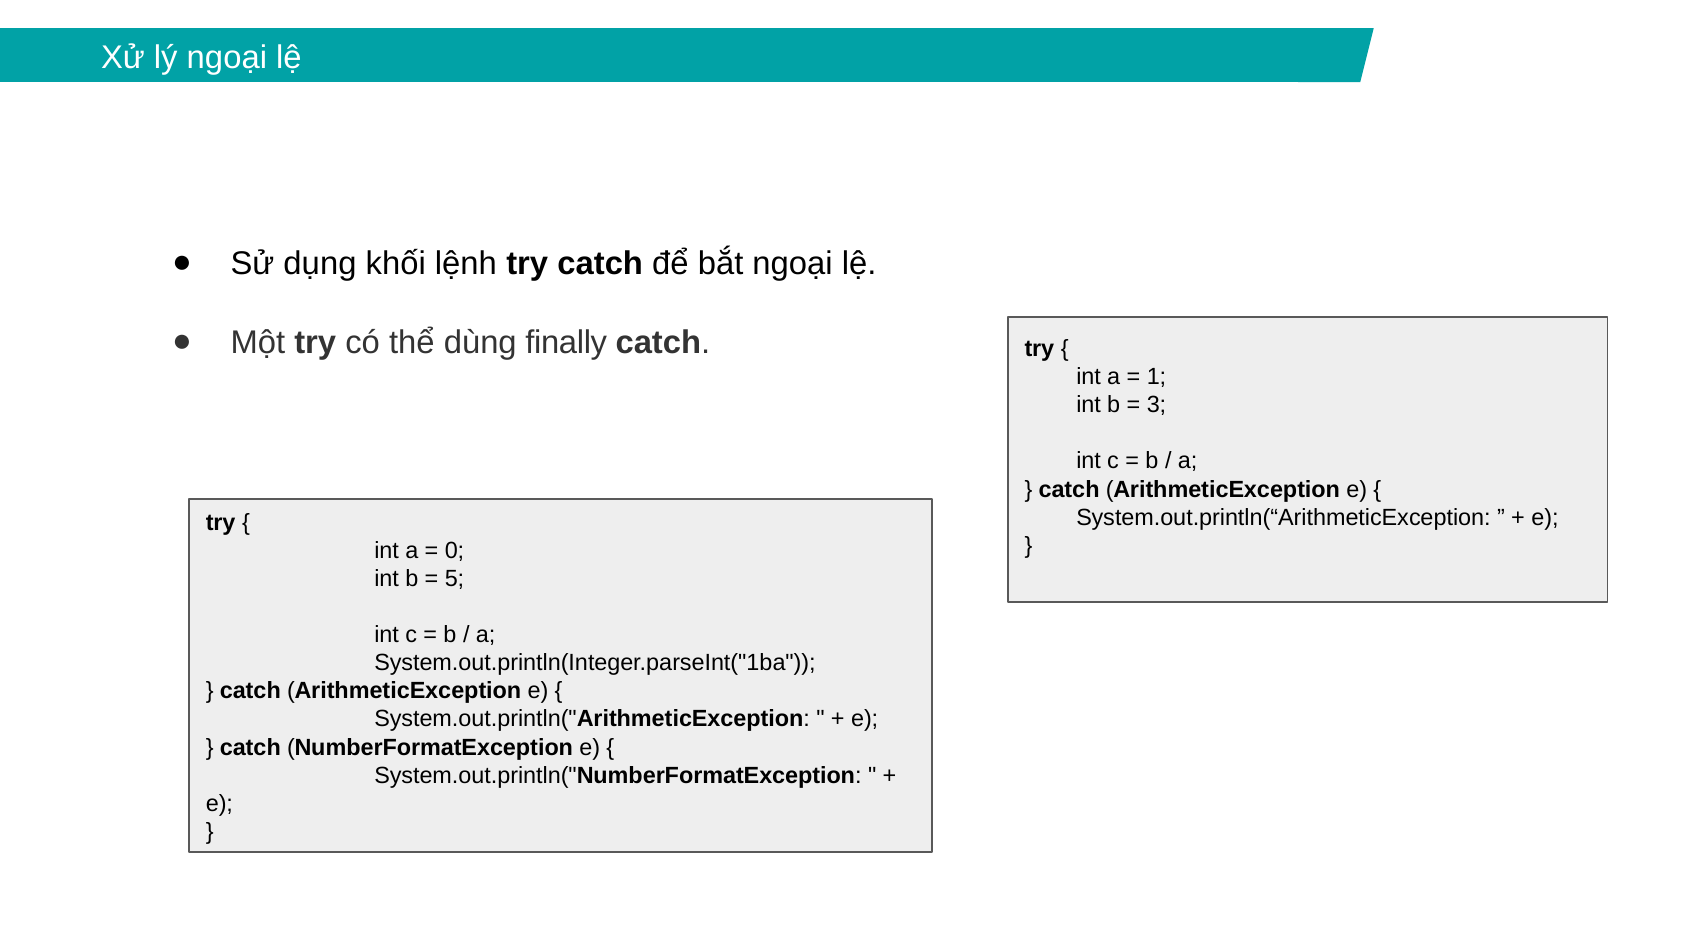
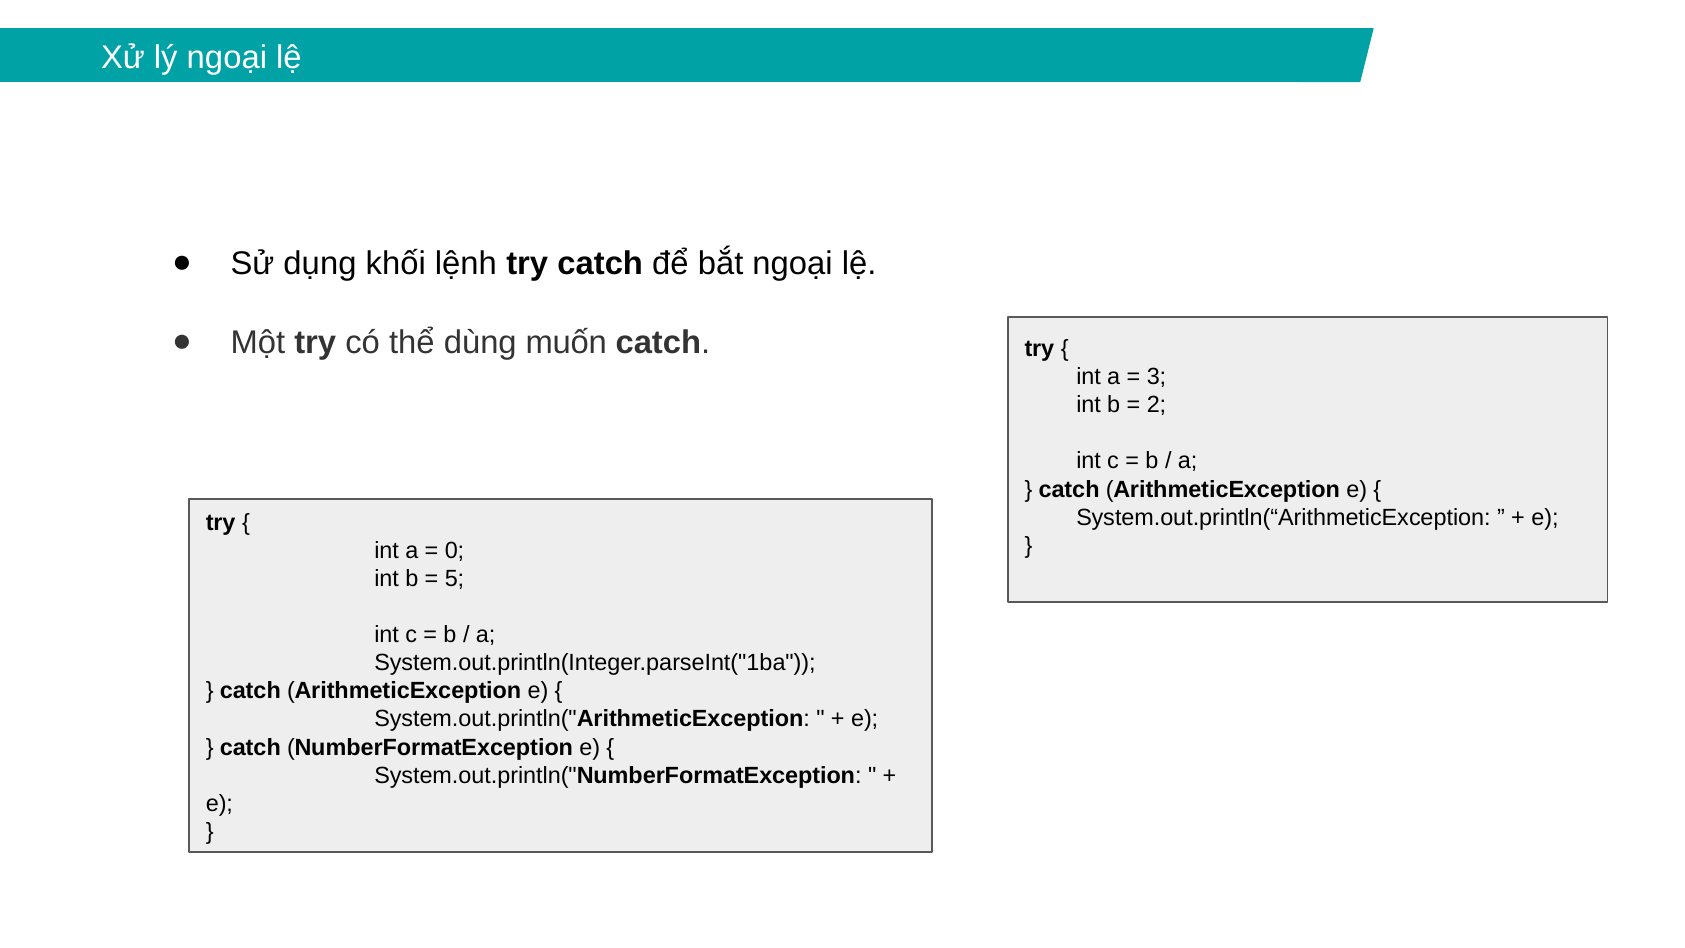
finally: finally -> muốn
1: 1 -> 3
3: 3 -> 2
